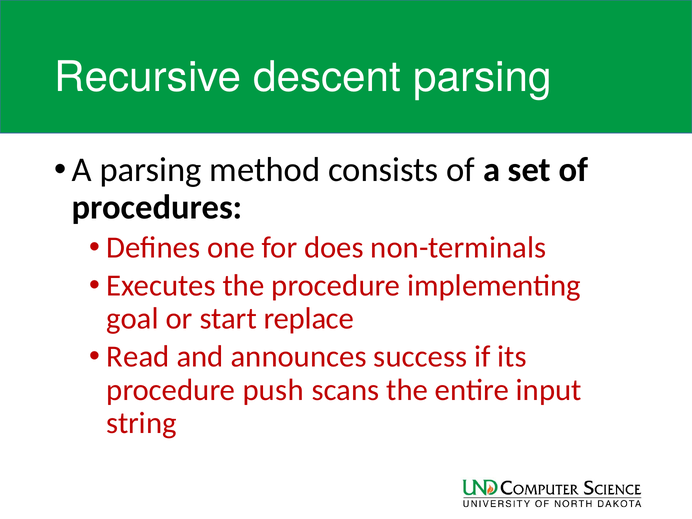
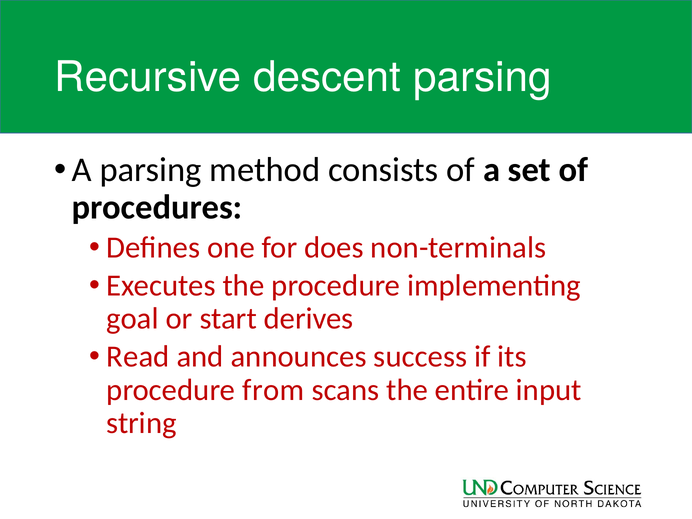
replace: replace -> derives
push: push -> from
